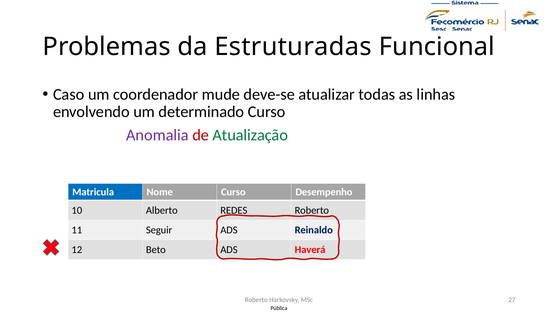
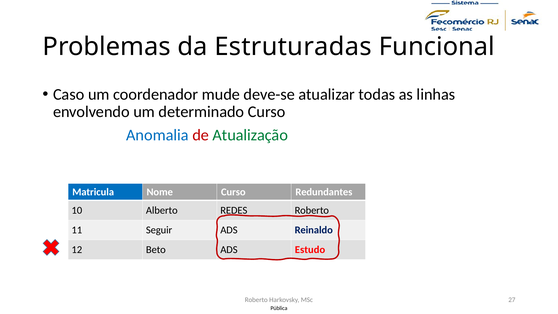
Anomalia colour: purple -> blue
Desempenho: Desempenho -> Redundantes
Haverá: Haverá -> Estudo
